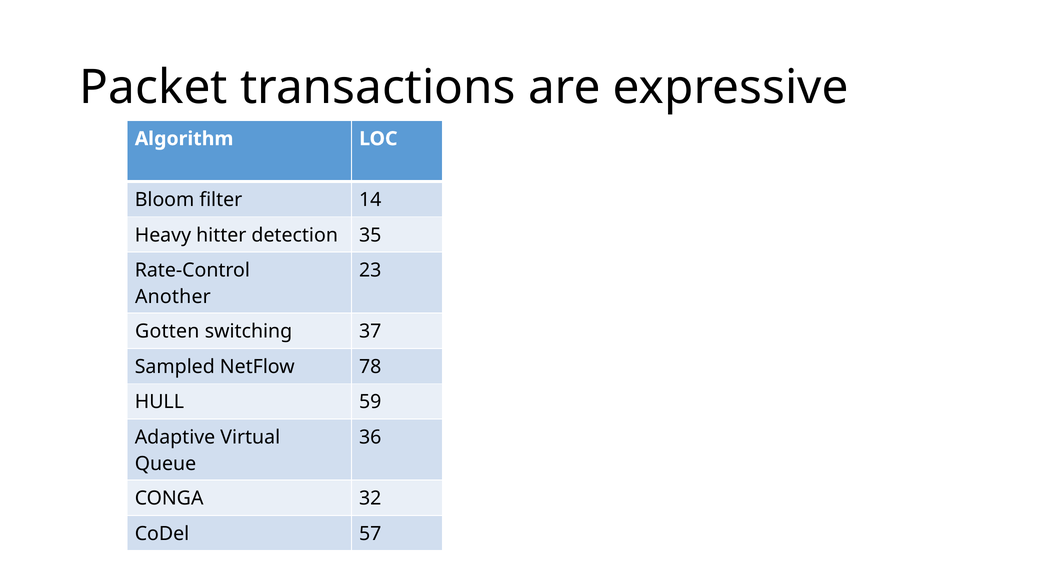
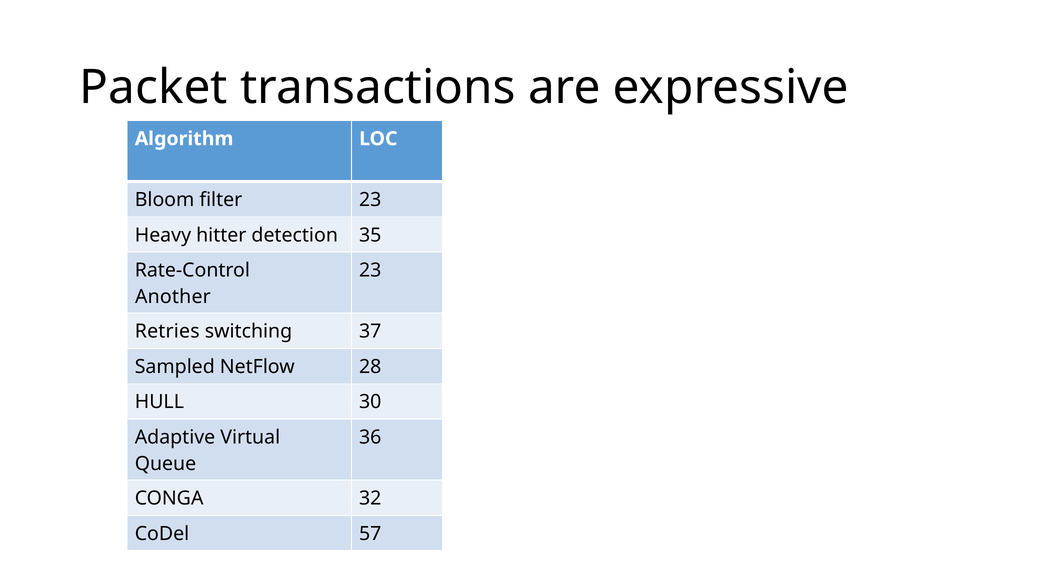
filter 14: 14 -> 23
Gotten: Gotten -> Retries
78: 78 -> 28
59: 59 -> 30
